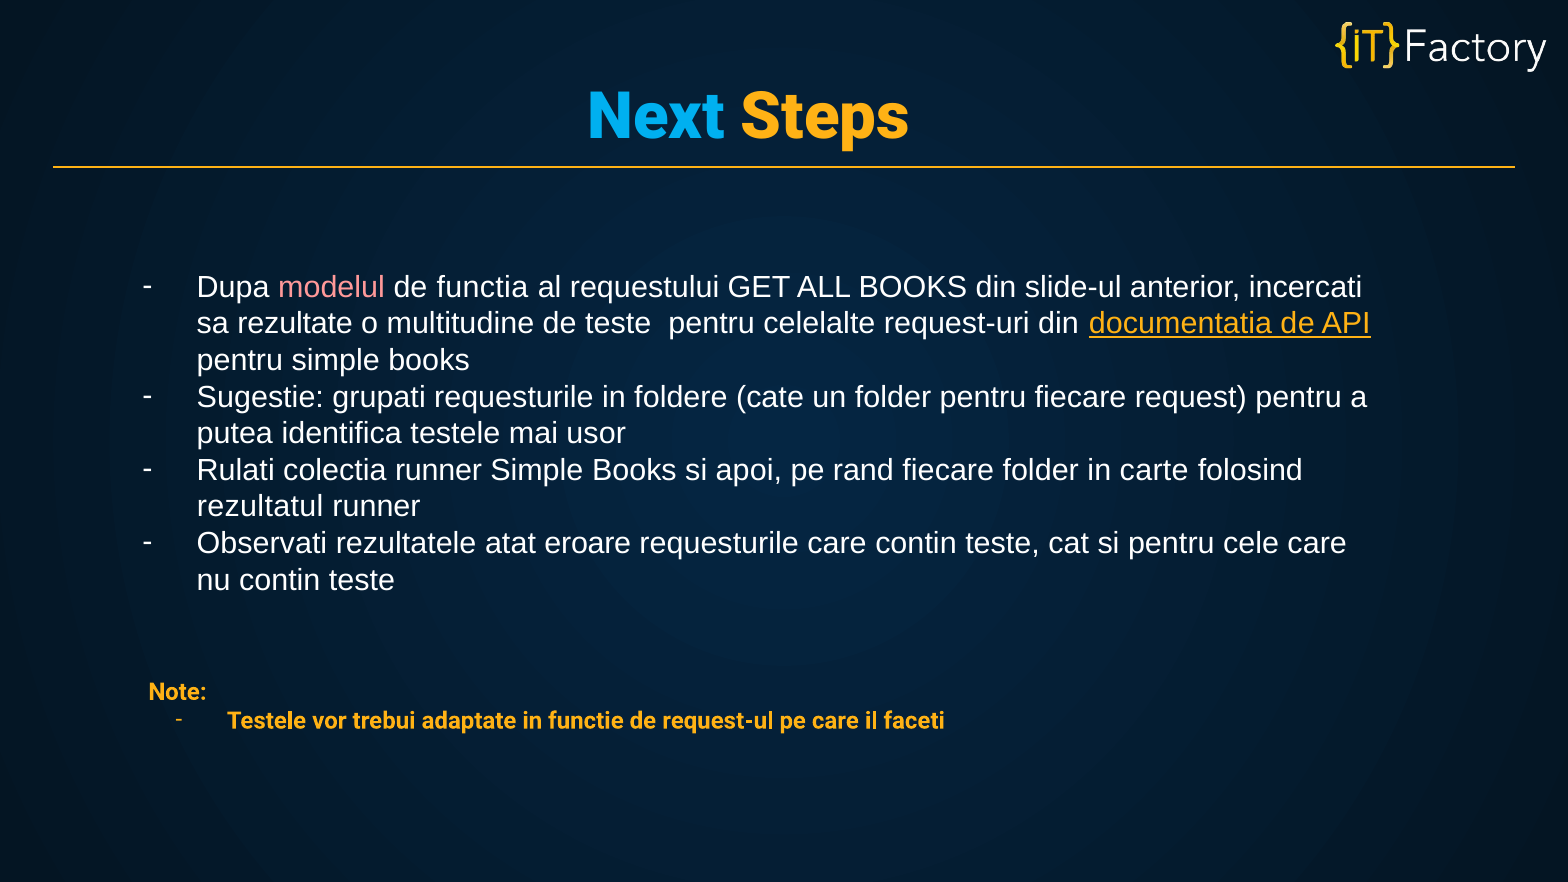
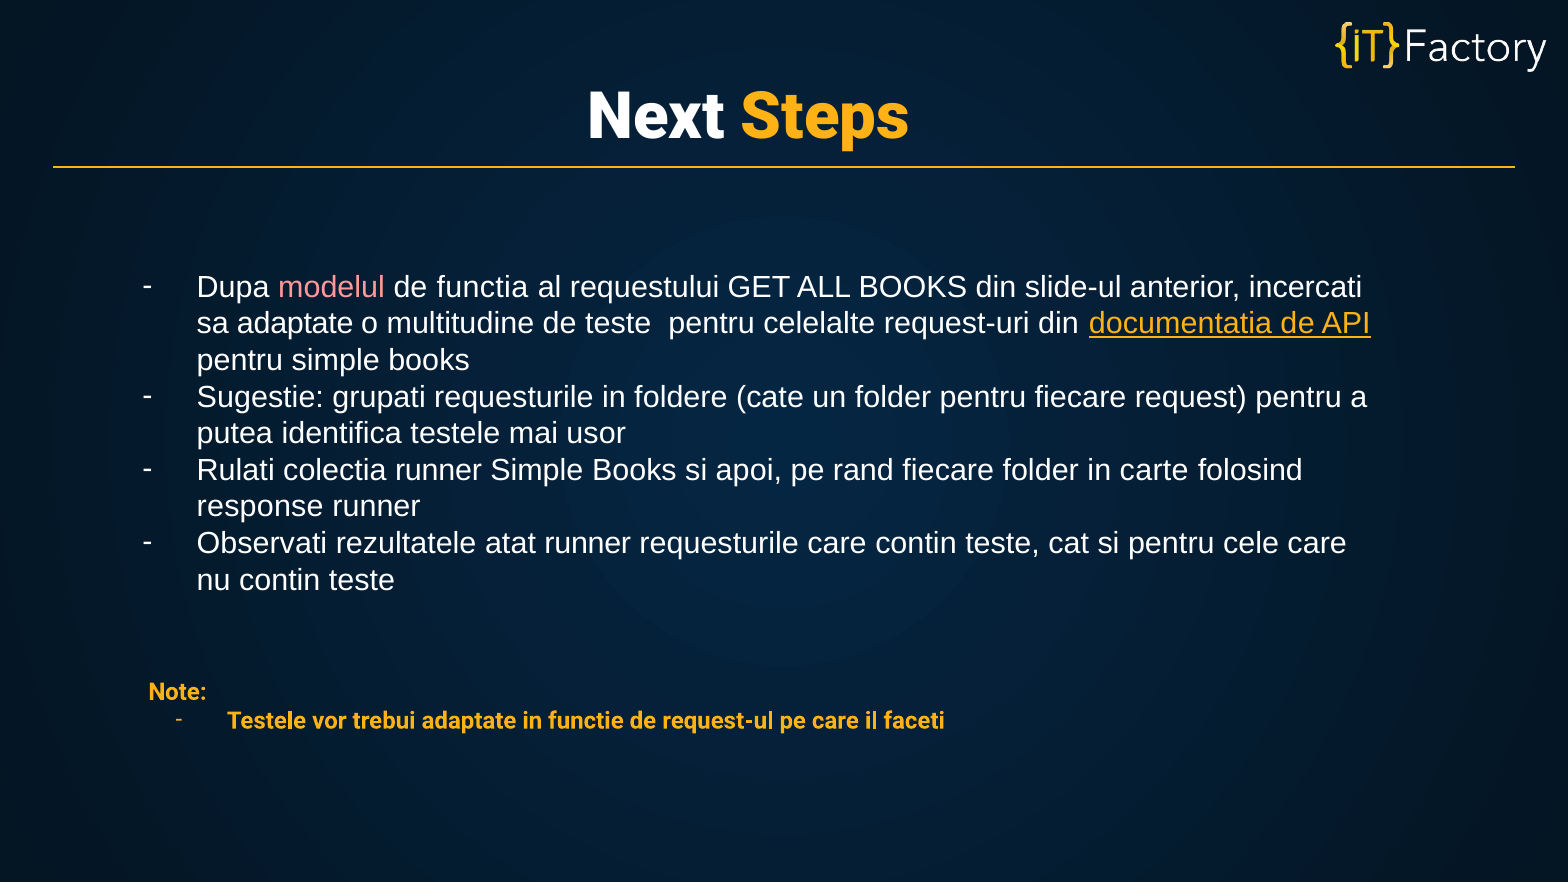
Next colour: light blue -> white
sa rezultate: rezultate -> adaptate
rezultatul: rezultatul -> response
atat eroare: eroare -> runner
